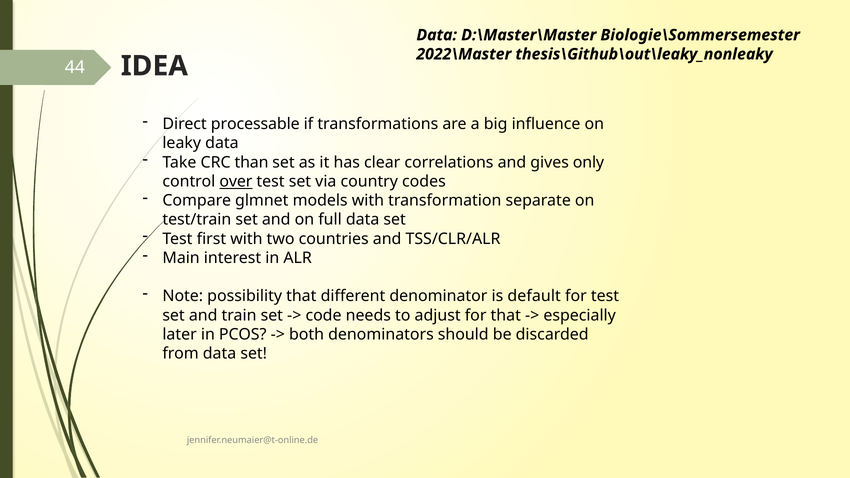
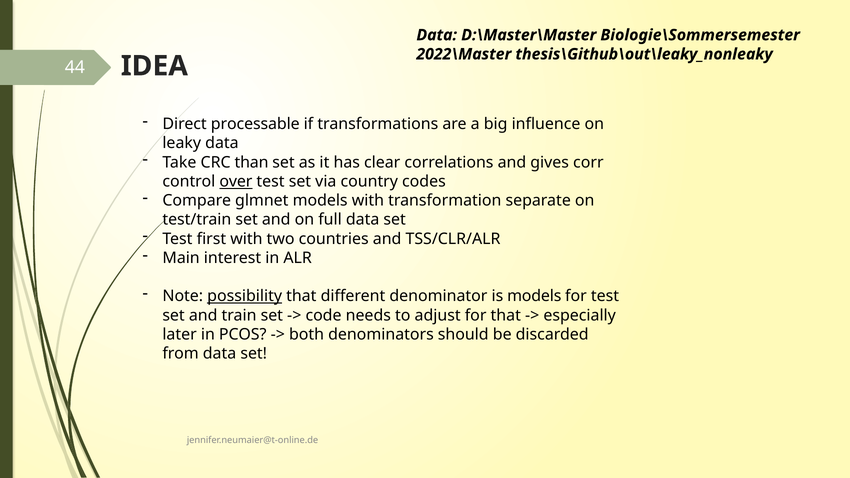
only: only -> corr
possibility underline: none -> present
is default: default -> models
